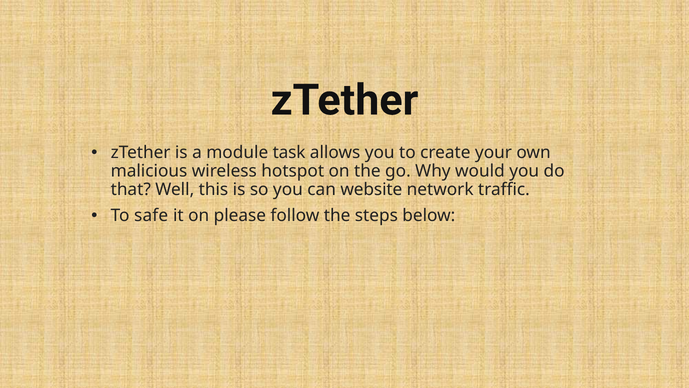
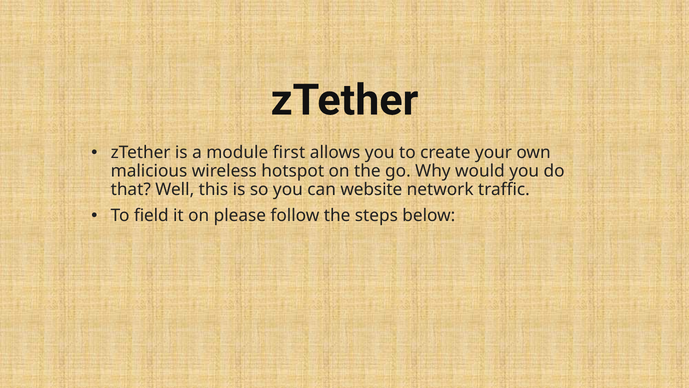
task: task -> first
safe: safe -> field
